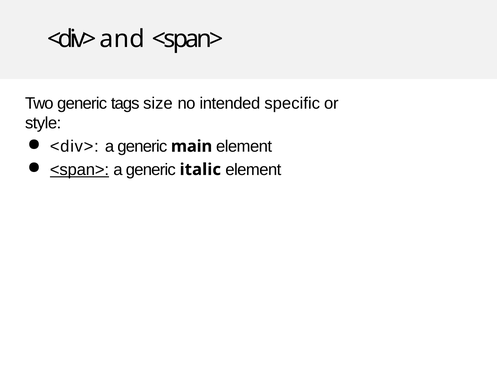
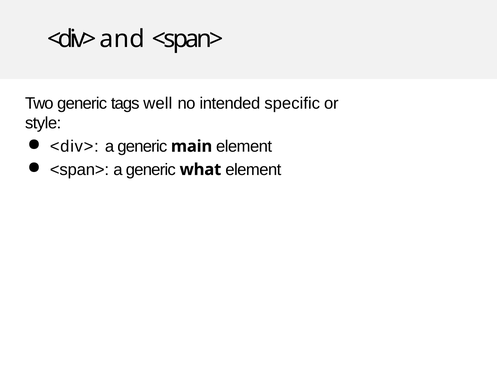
size: size -> well
<span> at (79, 170) underline: present -> none
italic: italic -> what
